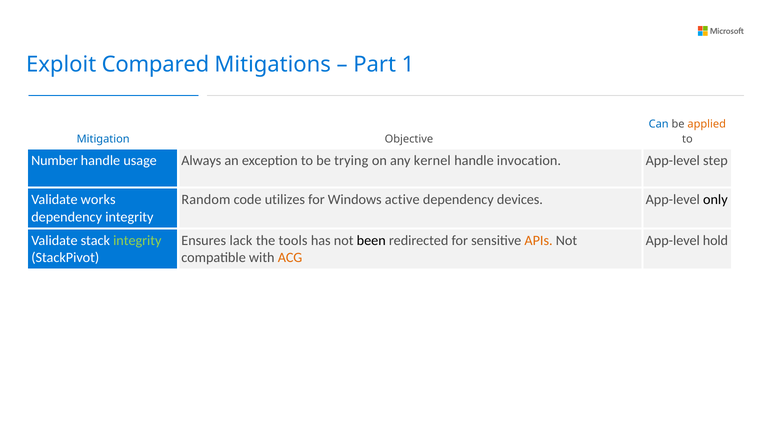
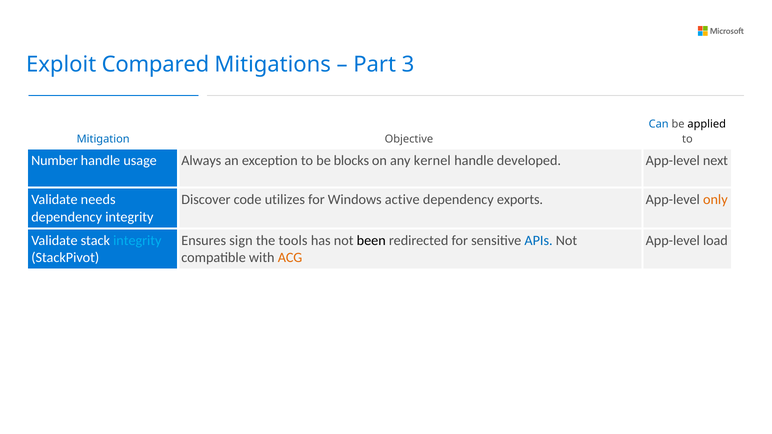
1: 1 -> 3
applied colour: orange -> black
trying: trying -> blocks
invocation: invocation -> developed
step: step -> next
works: works -> needs
Random: Random -> Discover
devices: devices -> exports
only colour: black -> orange
integrity at (137, 241) colour: light green -> light blue
lack: lack -> sign
APIs colour: orange -> blue
hold: hold -> load
